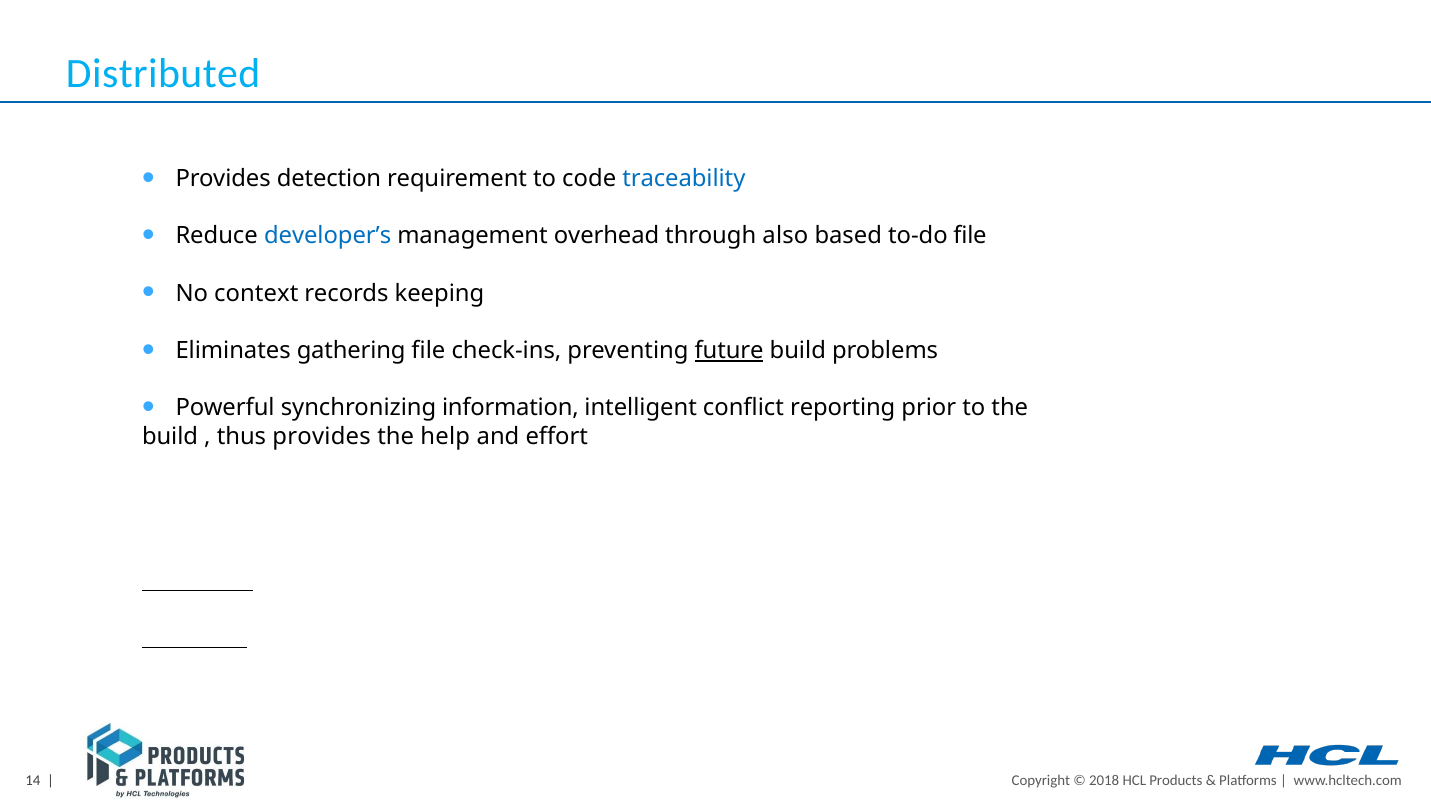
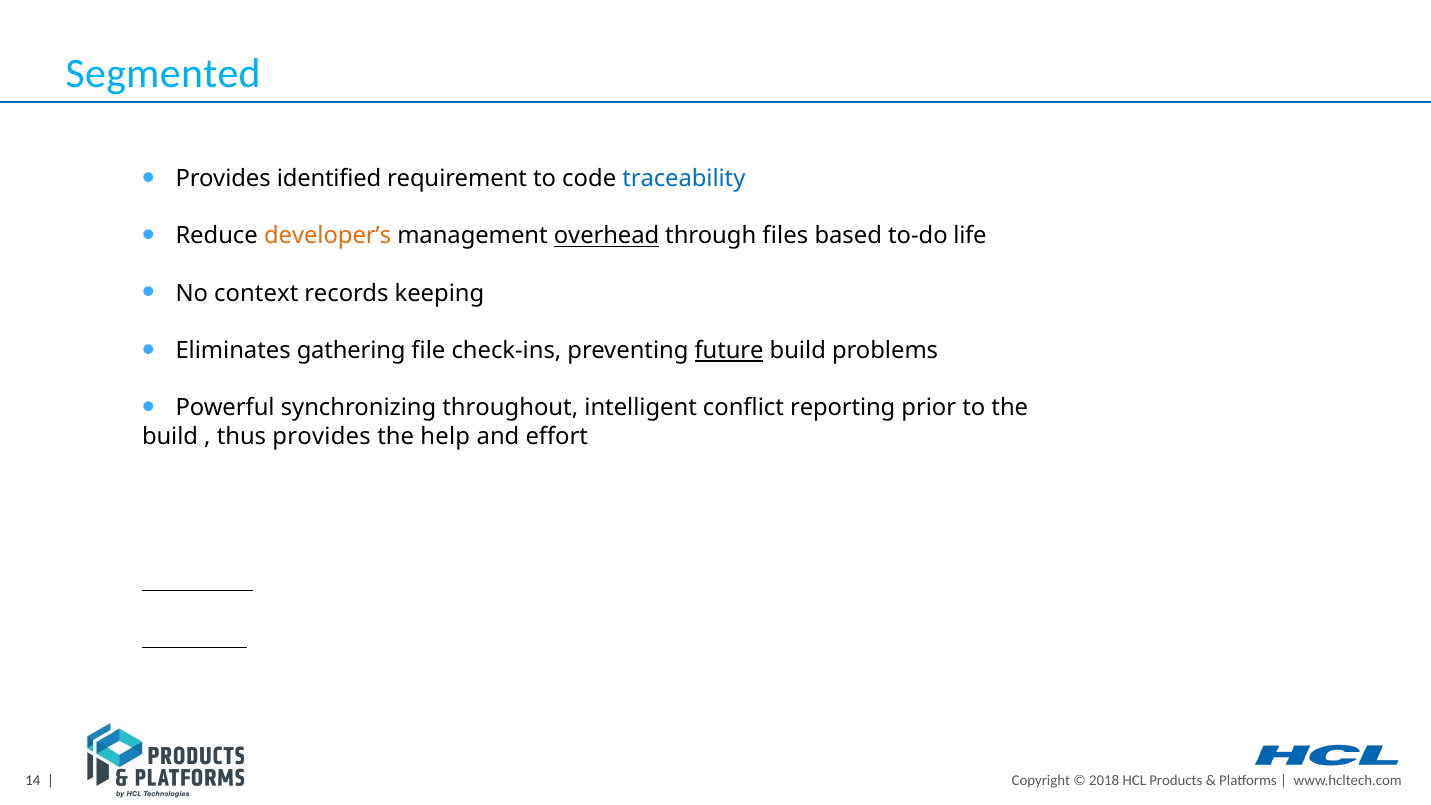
Distributed: Distributed -> Segmented
detection: detection -> identified
developer’s colour: blue -> orange
overhead underline: none -> present
also: also -> files
to-do file: file -> life
information: information -> throughout
